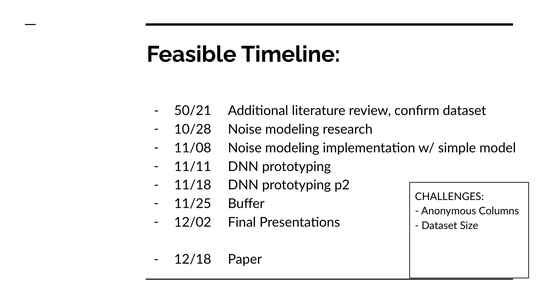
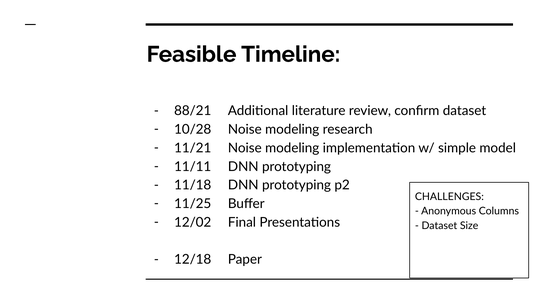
50/21: 50/21 -> 88/21
11/08: 11/08 -> 11/21
